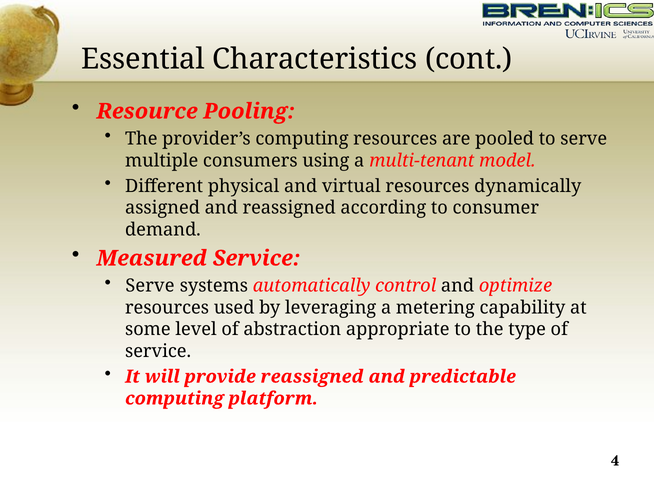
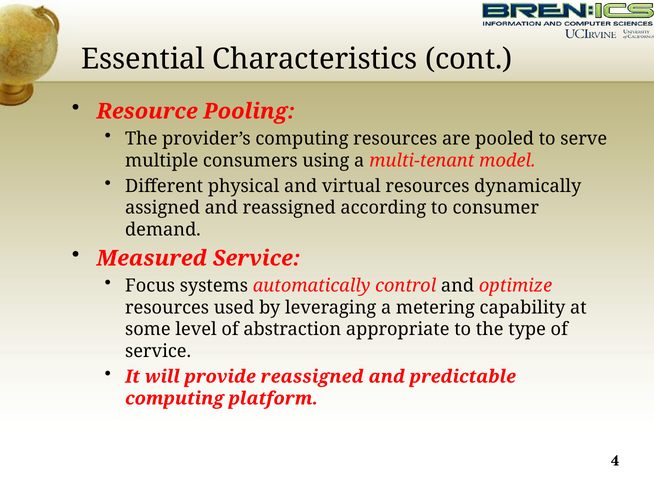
Serve at (150, 285): Serve -> Focus
